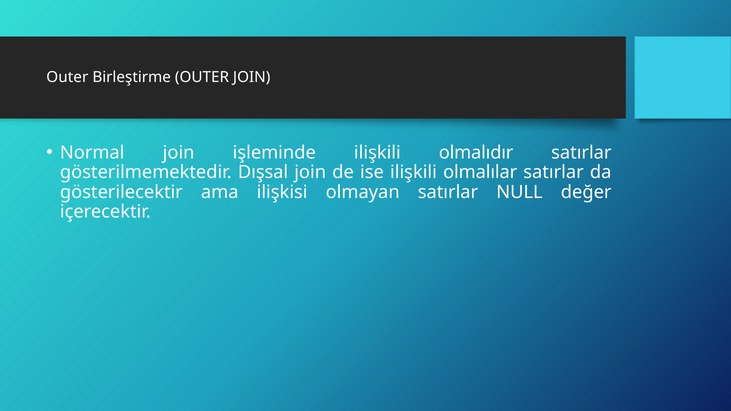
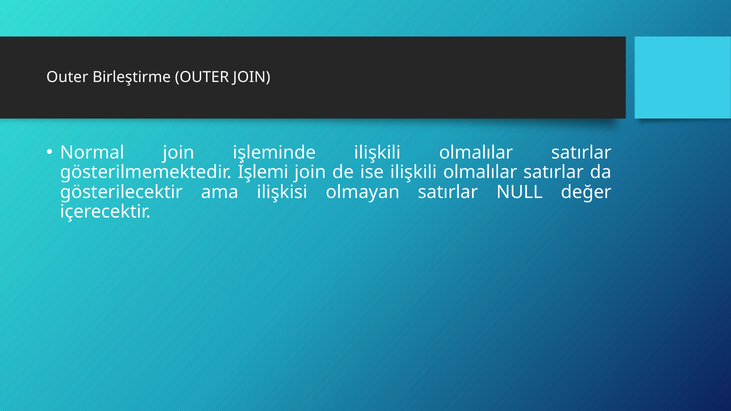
işleminde ilişkili olmalıdır: olmalıdır -> olmalılar
Dışsal: Dışsal -> İşlemi
